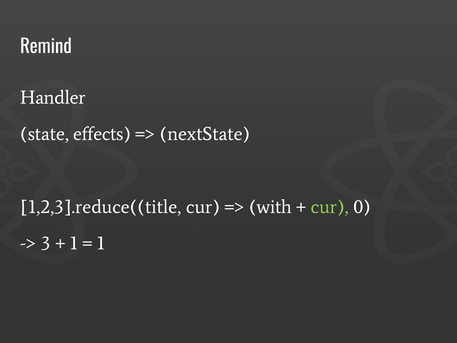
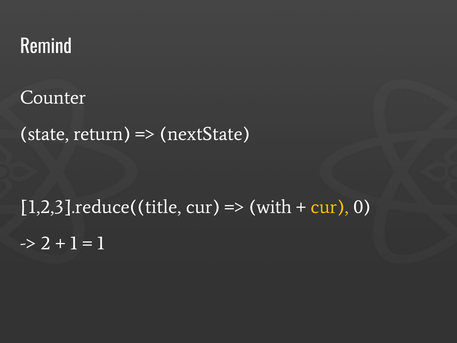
Handler: Handler -> Counter
effects: effects -> return
cur at (330, 207) colour: light green -> yellow
3: 3 -> 2
